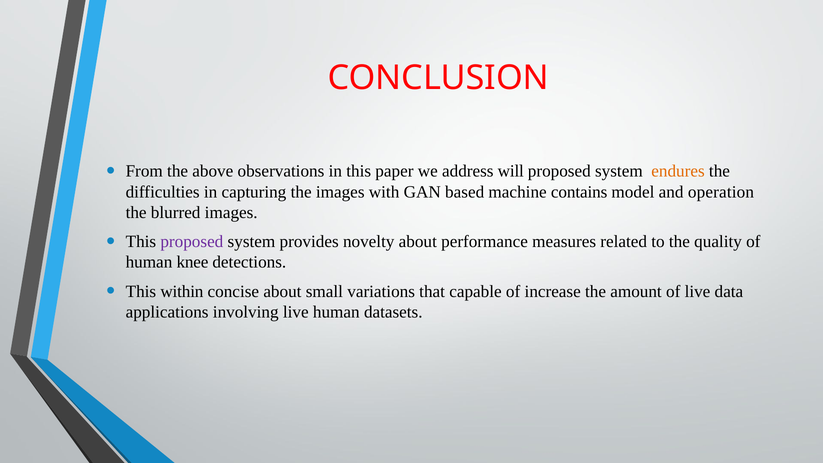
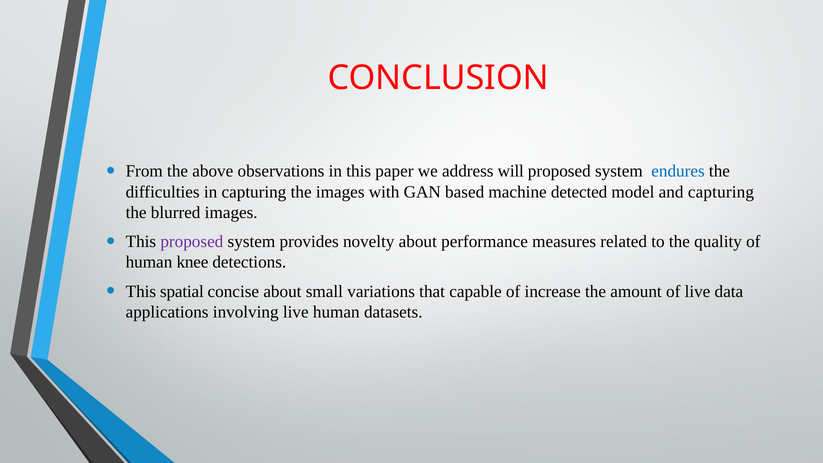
endures colour: orange -> blue
contains: contains -> detected
and operation: operation -> capturing
within: within -> spatial
